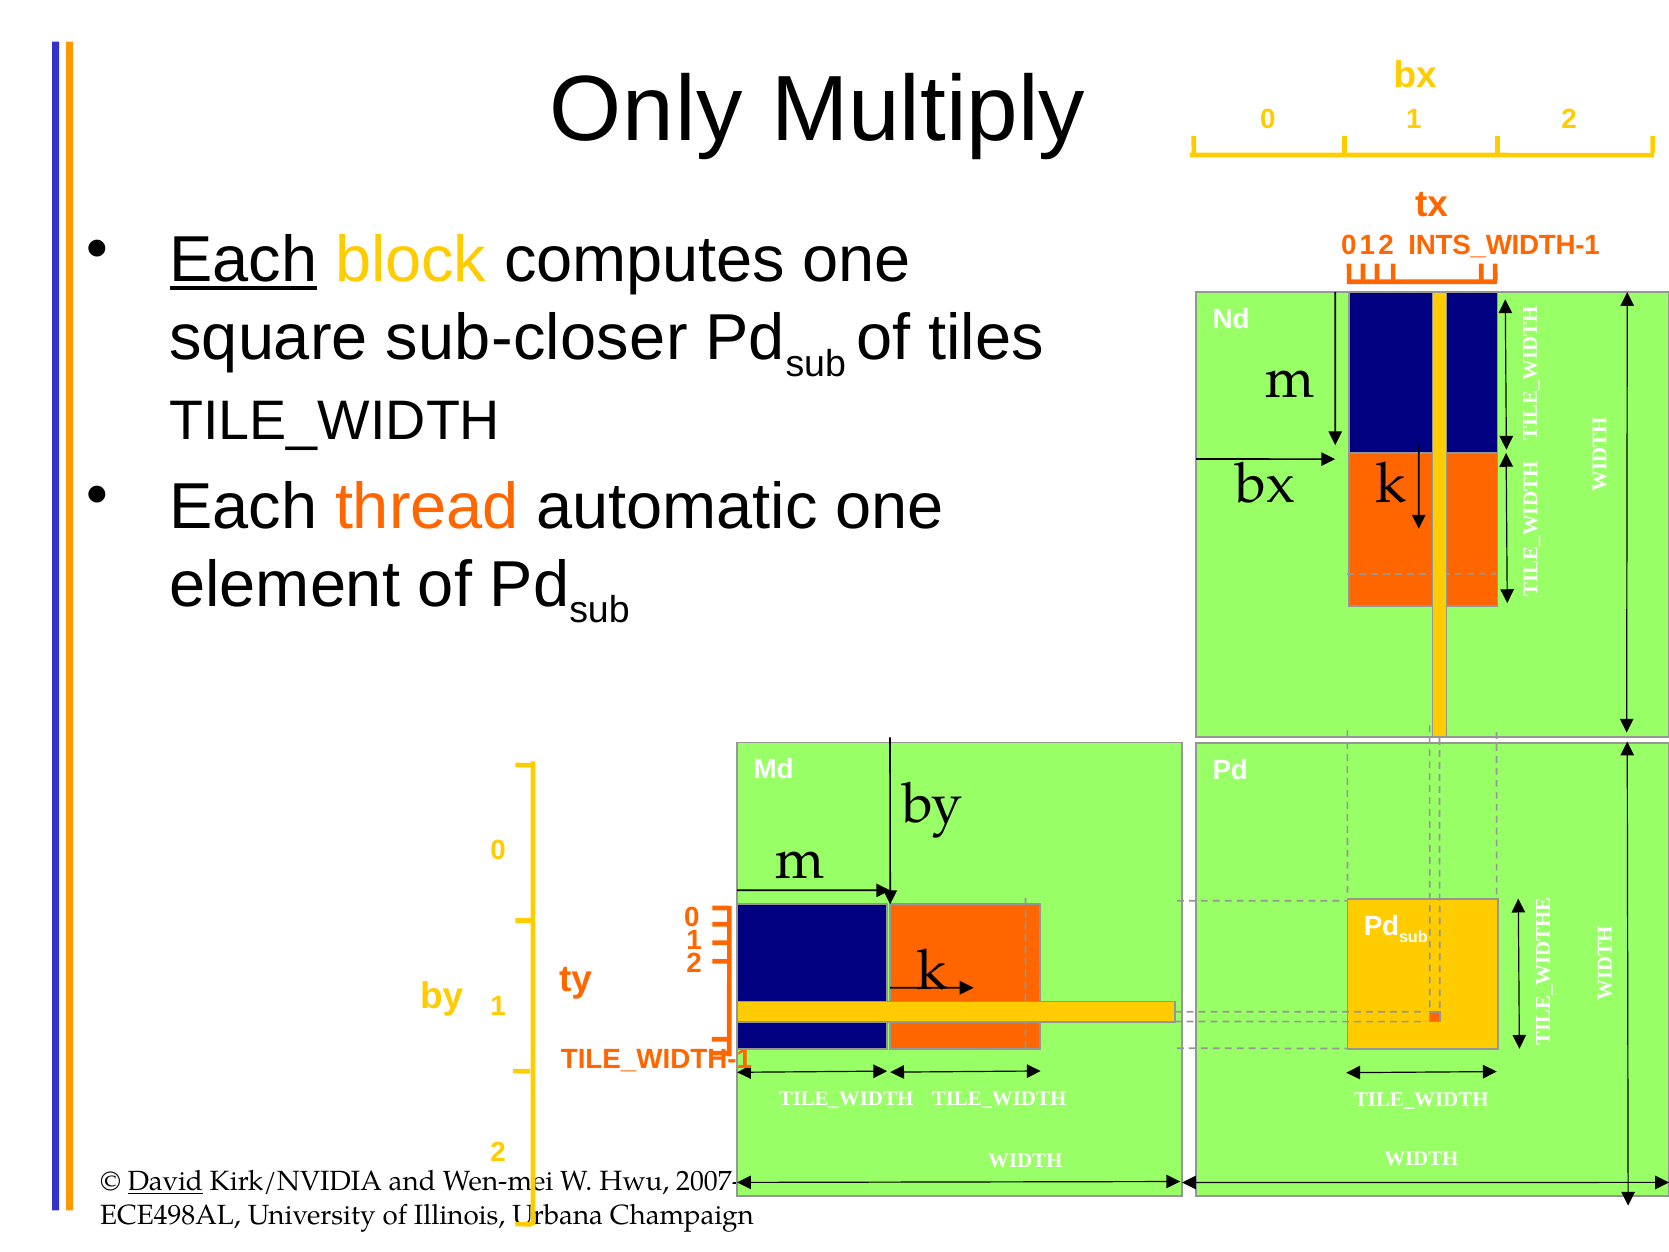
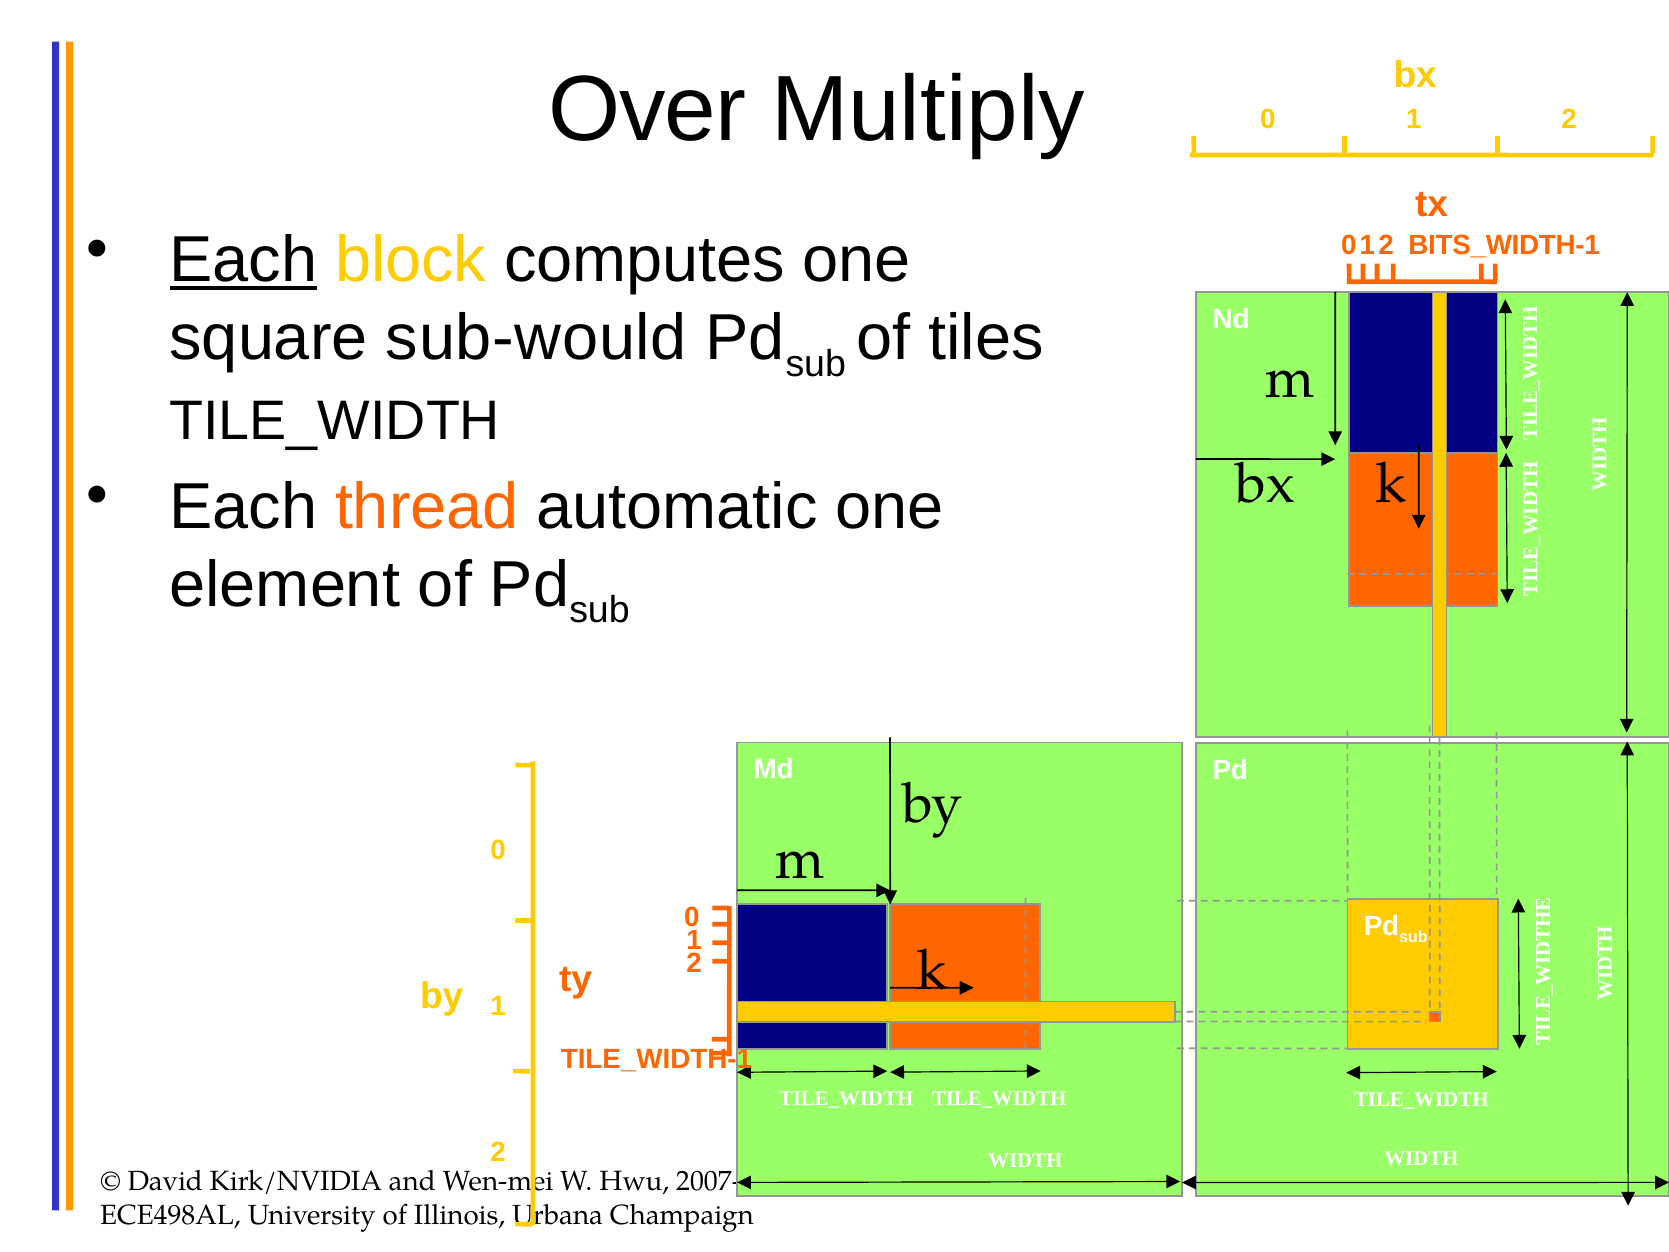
Only: Only -> Over
INTS_WIDTH-1: INTS_WIDTH-1 -> BITS_WIDTH-1
sub-closer: sub-closer -> sub-would
David underline: present -> none
